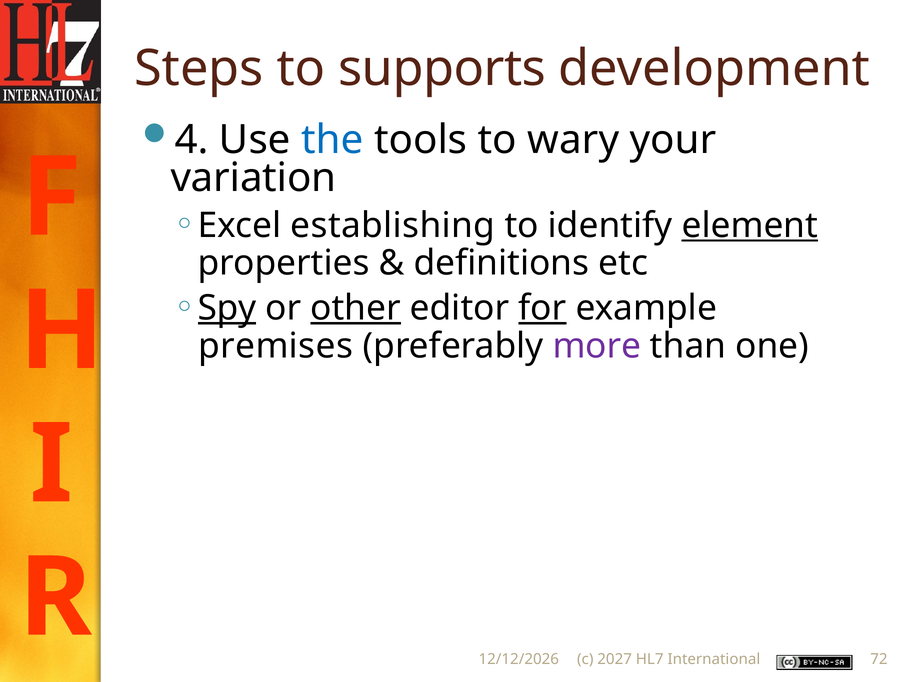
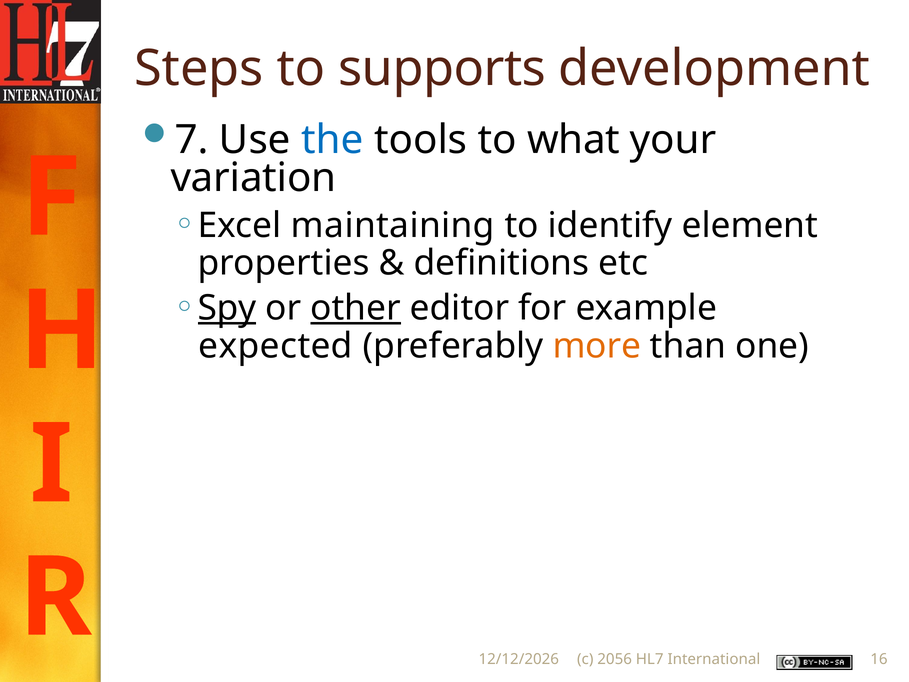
4: 4 -> 7
wary: wary -> what
establishing: establishing -> maintaining
element underline: present -> none
for underline: present -> none
premises: premises -> expected
more colour: purple -> orange
2027: 2027 -> 2056
72: 72 -> 16
